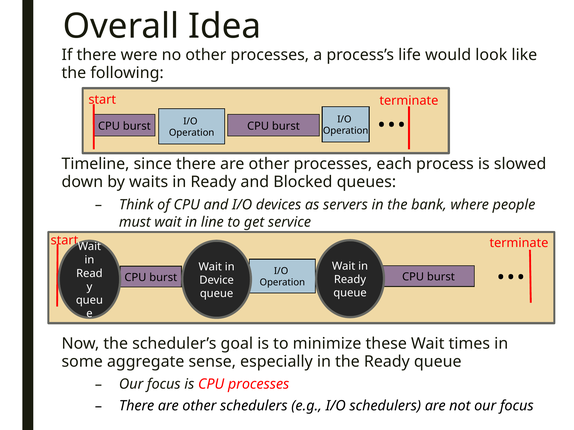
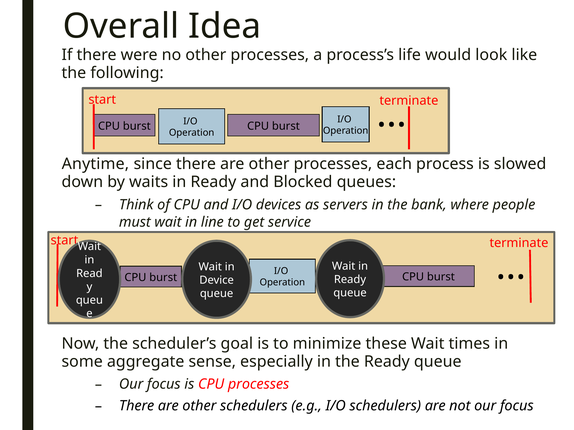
Timeline: Timeline -> Anytime
